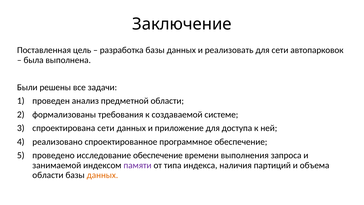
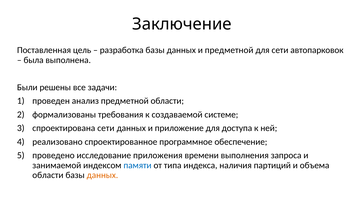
и реализовать: реализовать -> предметной
исследование обеспечение: обеспечение -> приложения
памяти colour: purple -> blue
